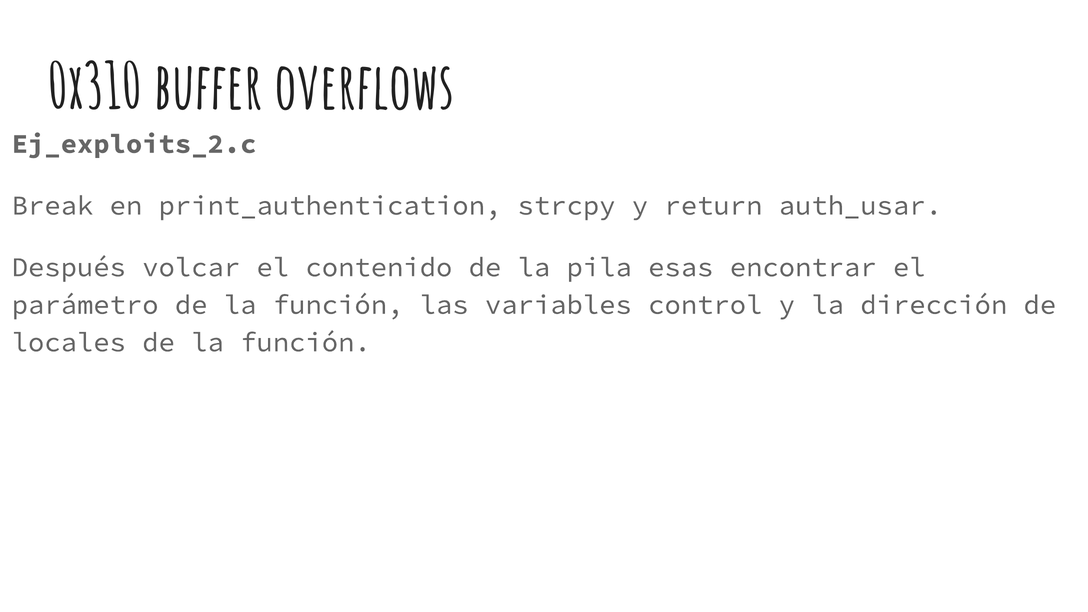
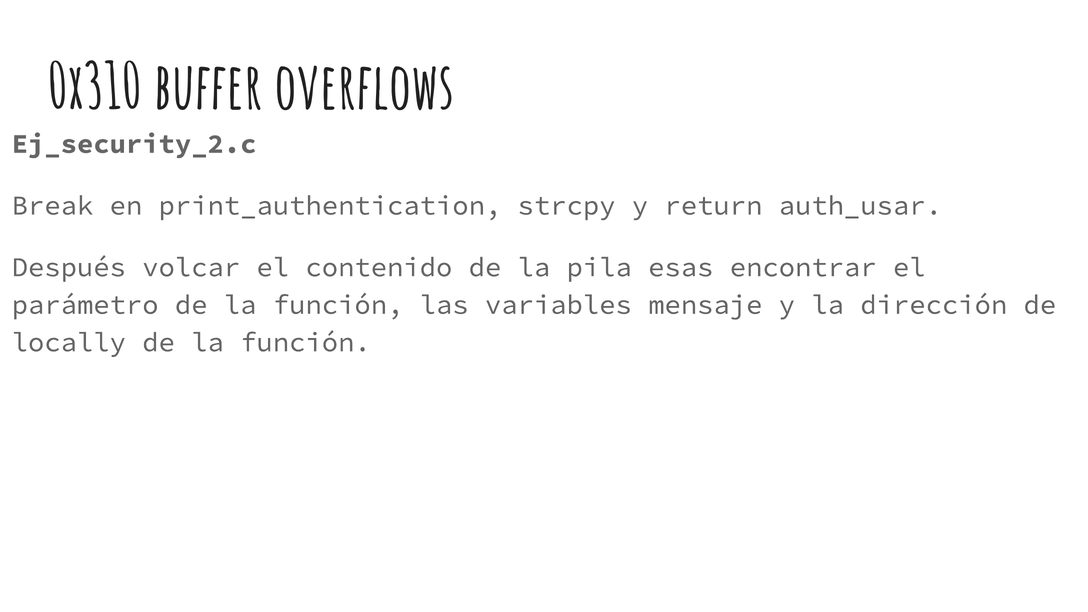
Ej_exploits_2.c: Ej_exploits_2.c -> Ej_security_2.c
control: control -> mensaje
locales: locales -> locally
